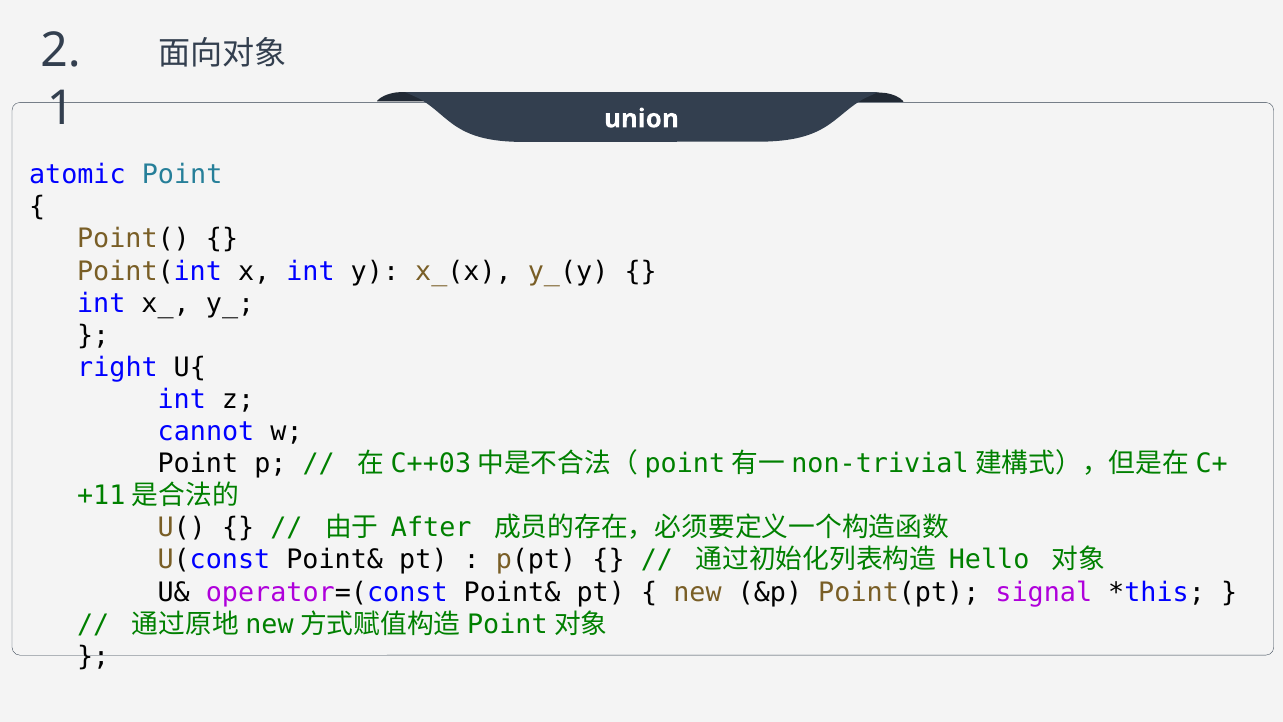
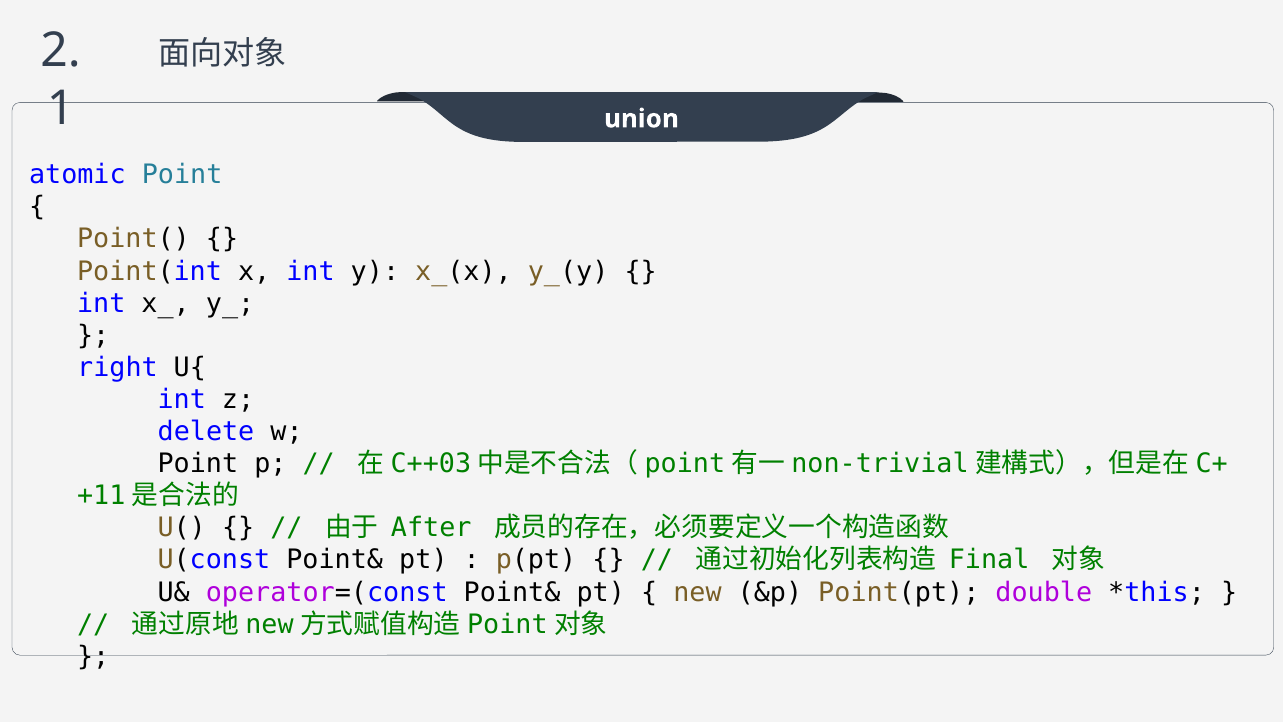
cannot: cannot -> delete
Hello: Hello -> Final
signal: signal -> double
